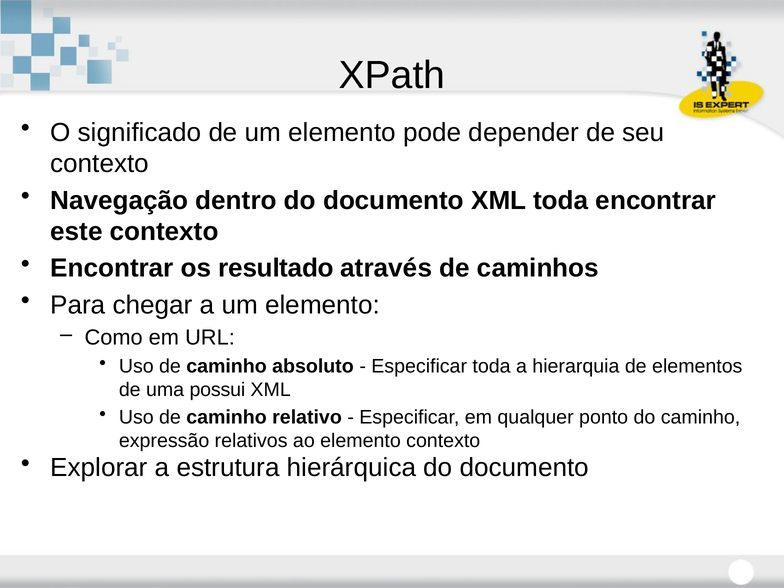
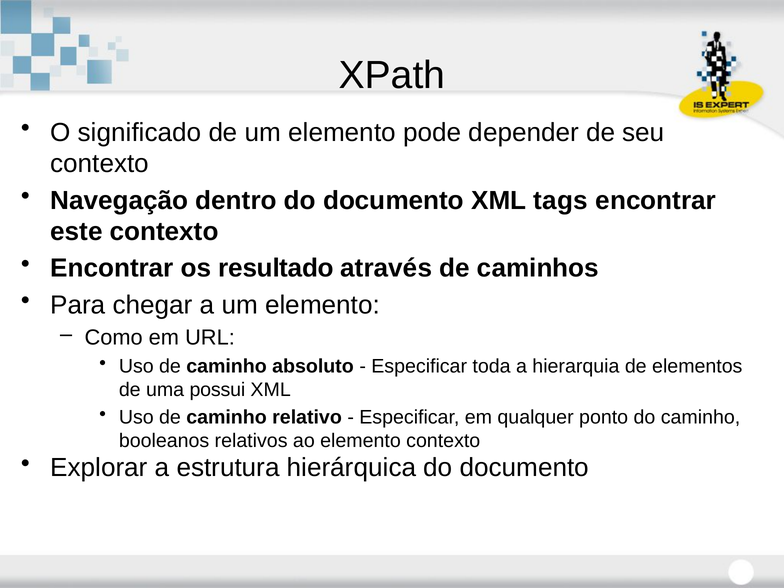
XML toda: toda -> tags
expressão: expressão -> booleanos
